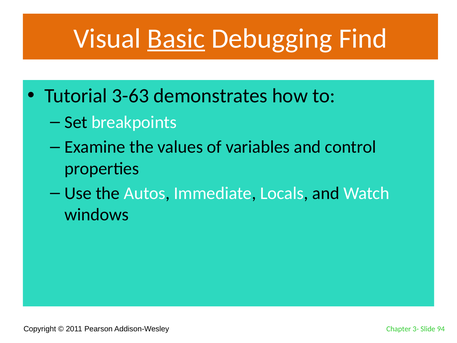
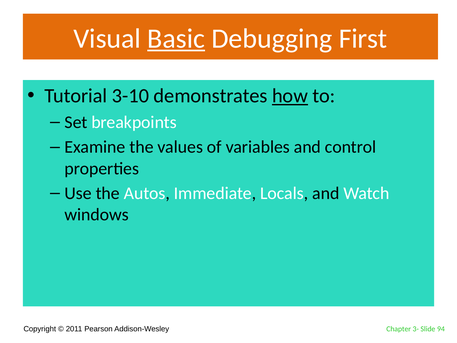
Find: Find -> First
3-63: 3-63 -> 3-10
how underline: none -> present
